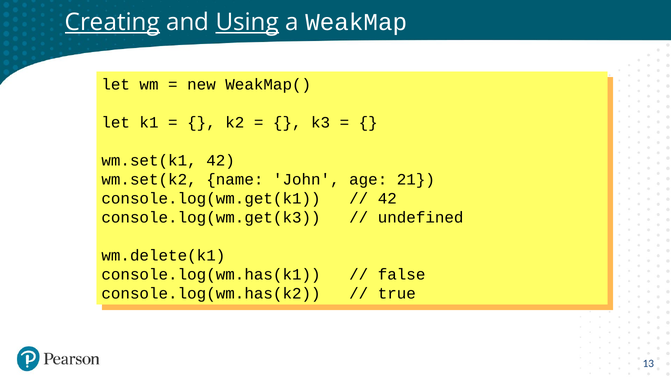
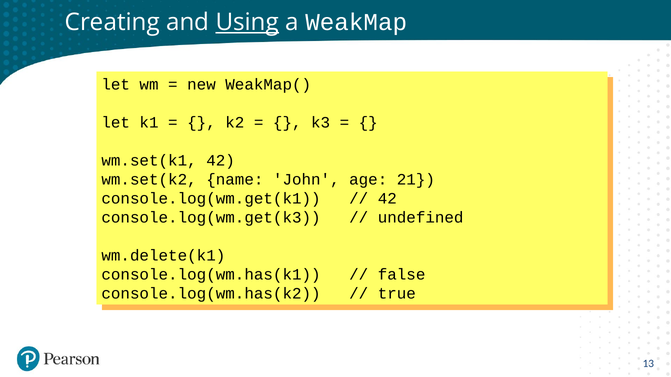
Creating underline: present -> none
